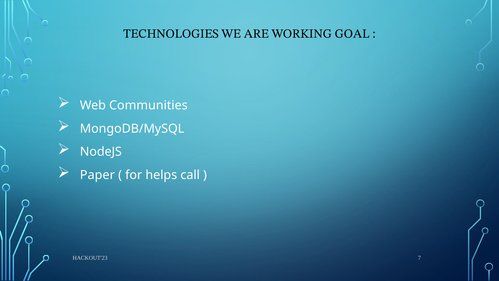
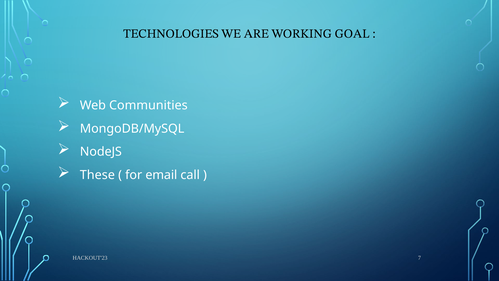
Paper: Paper -> These
helps: helps -> email
